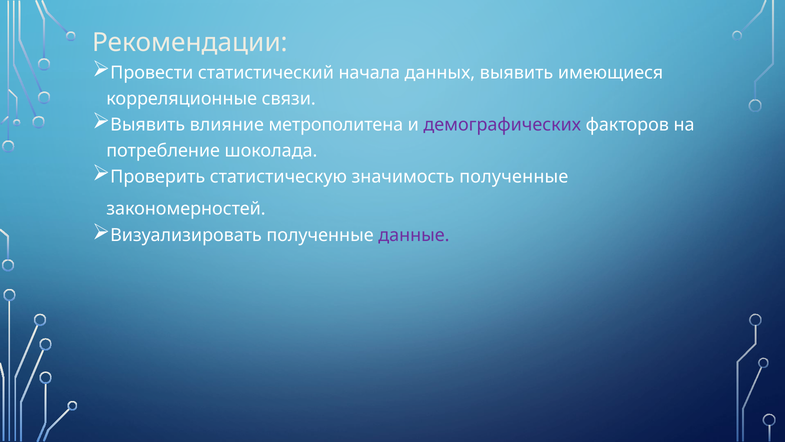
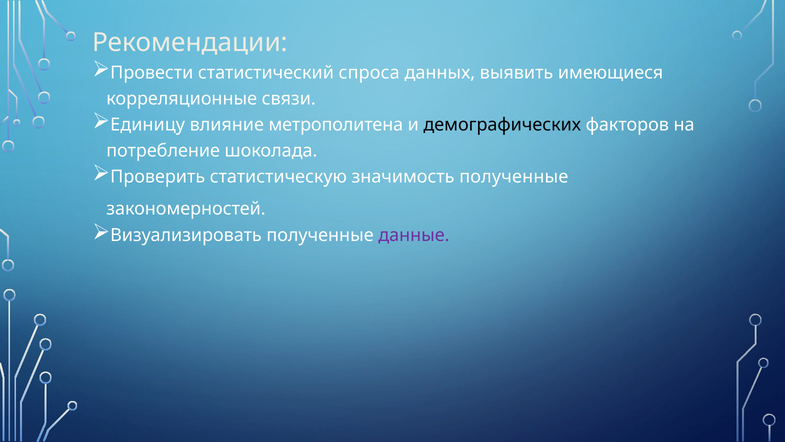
начала: начала -> спроса
Выявить at (148, 125): Выявить -> Единицу
демографических colour: purple -> black
